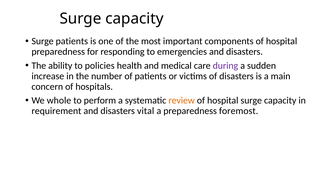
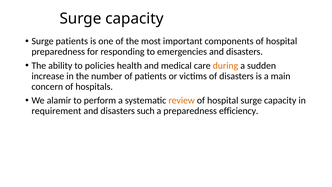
during colour: purple -> orange
whole: whole -> alamir
vital: vital -> such
foremost: foremost -> efficiency
